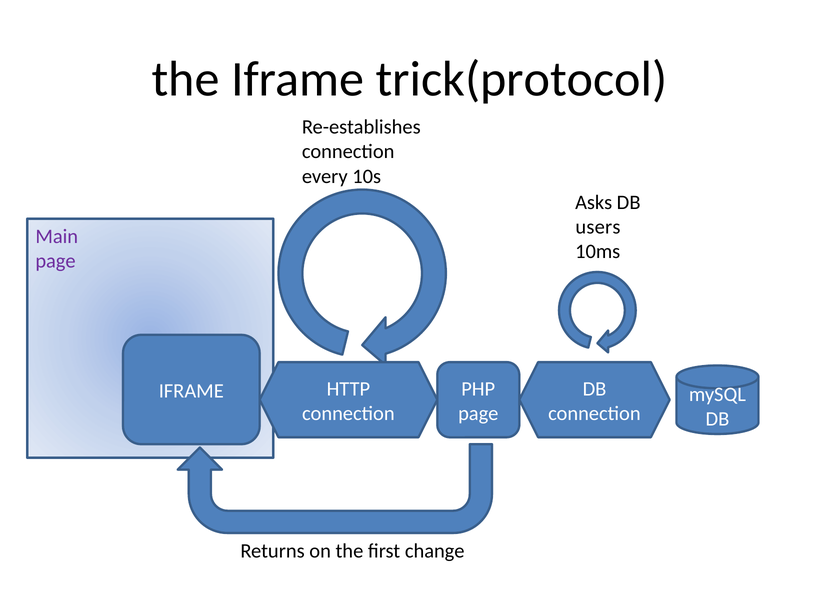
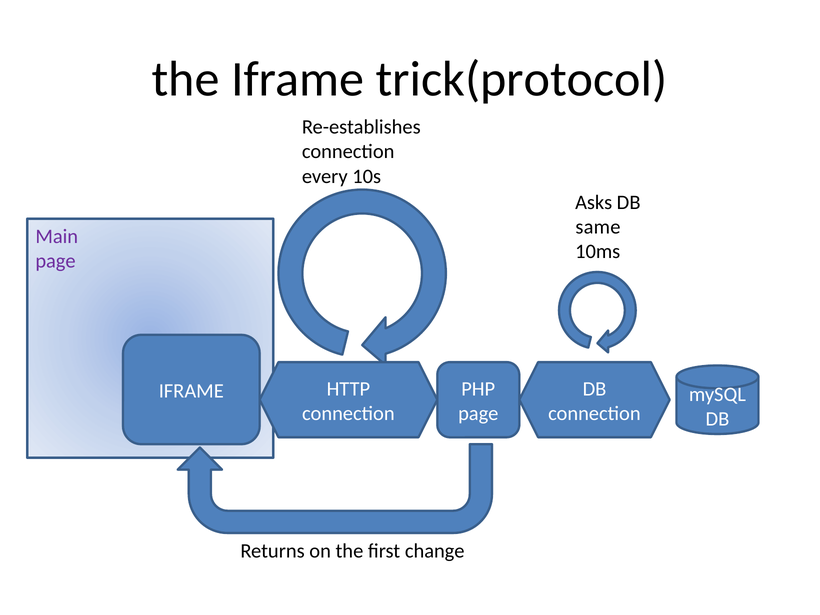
users: users -> same
